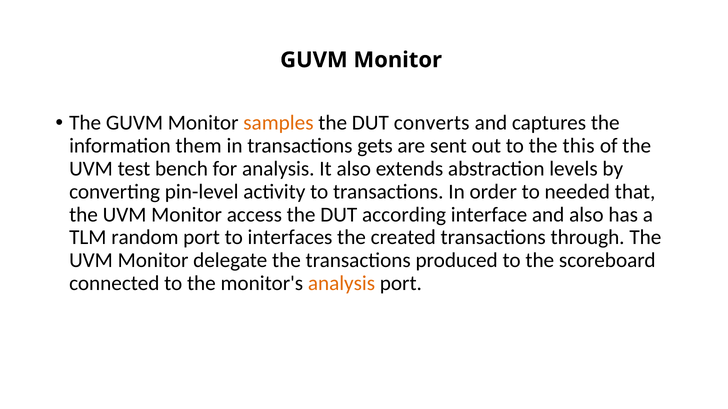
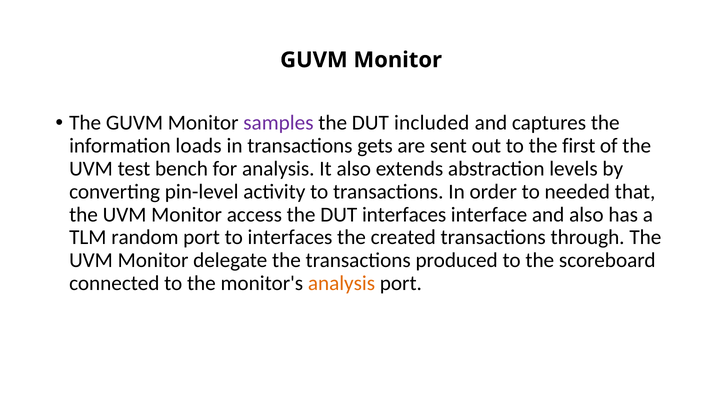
samples colour: orange -> purple
converts: converts -> included
them: them -> loads
this: this -> first
DUT according: according -> interfaces
